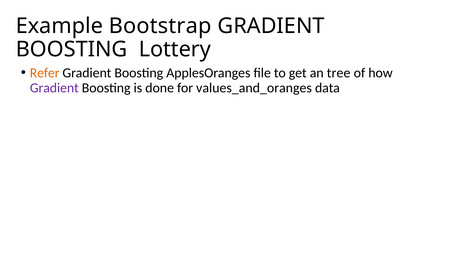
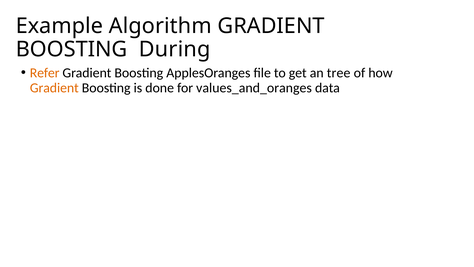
Bootstrap: Bootstrap -> Algorithm
Lottery: Lottery -> During
Gradient at (54, 88) colour: purple -> orange
